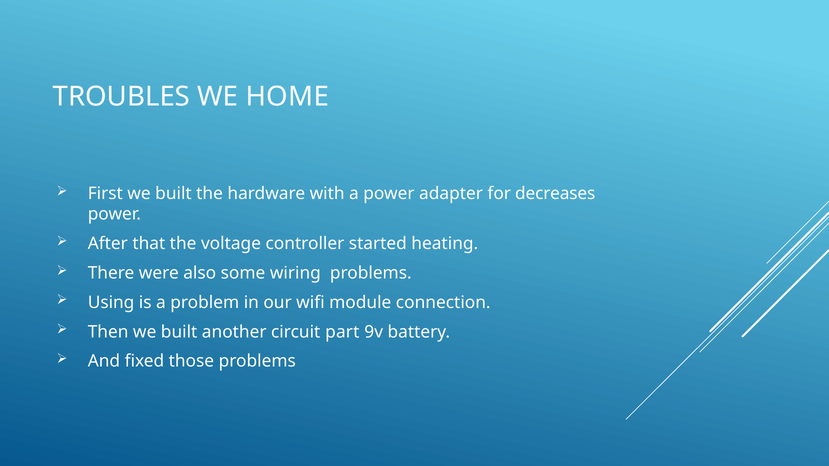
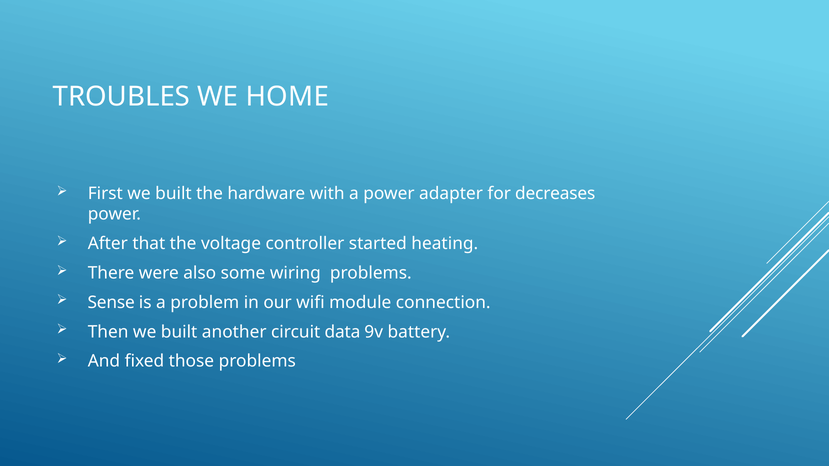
Using: Using -> Sense
part: part -> data
